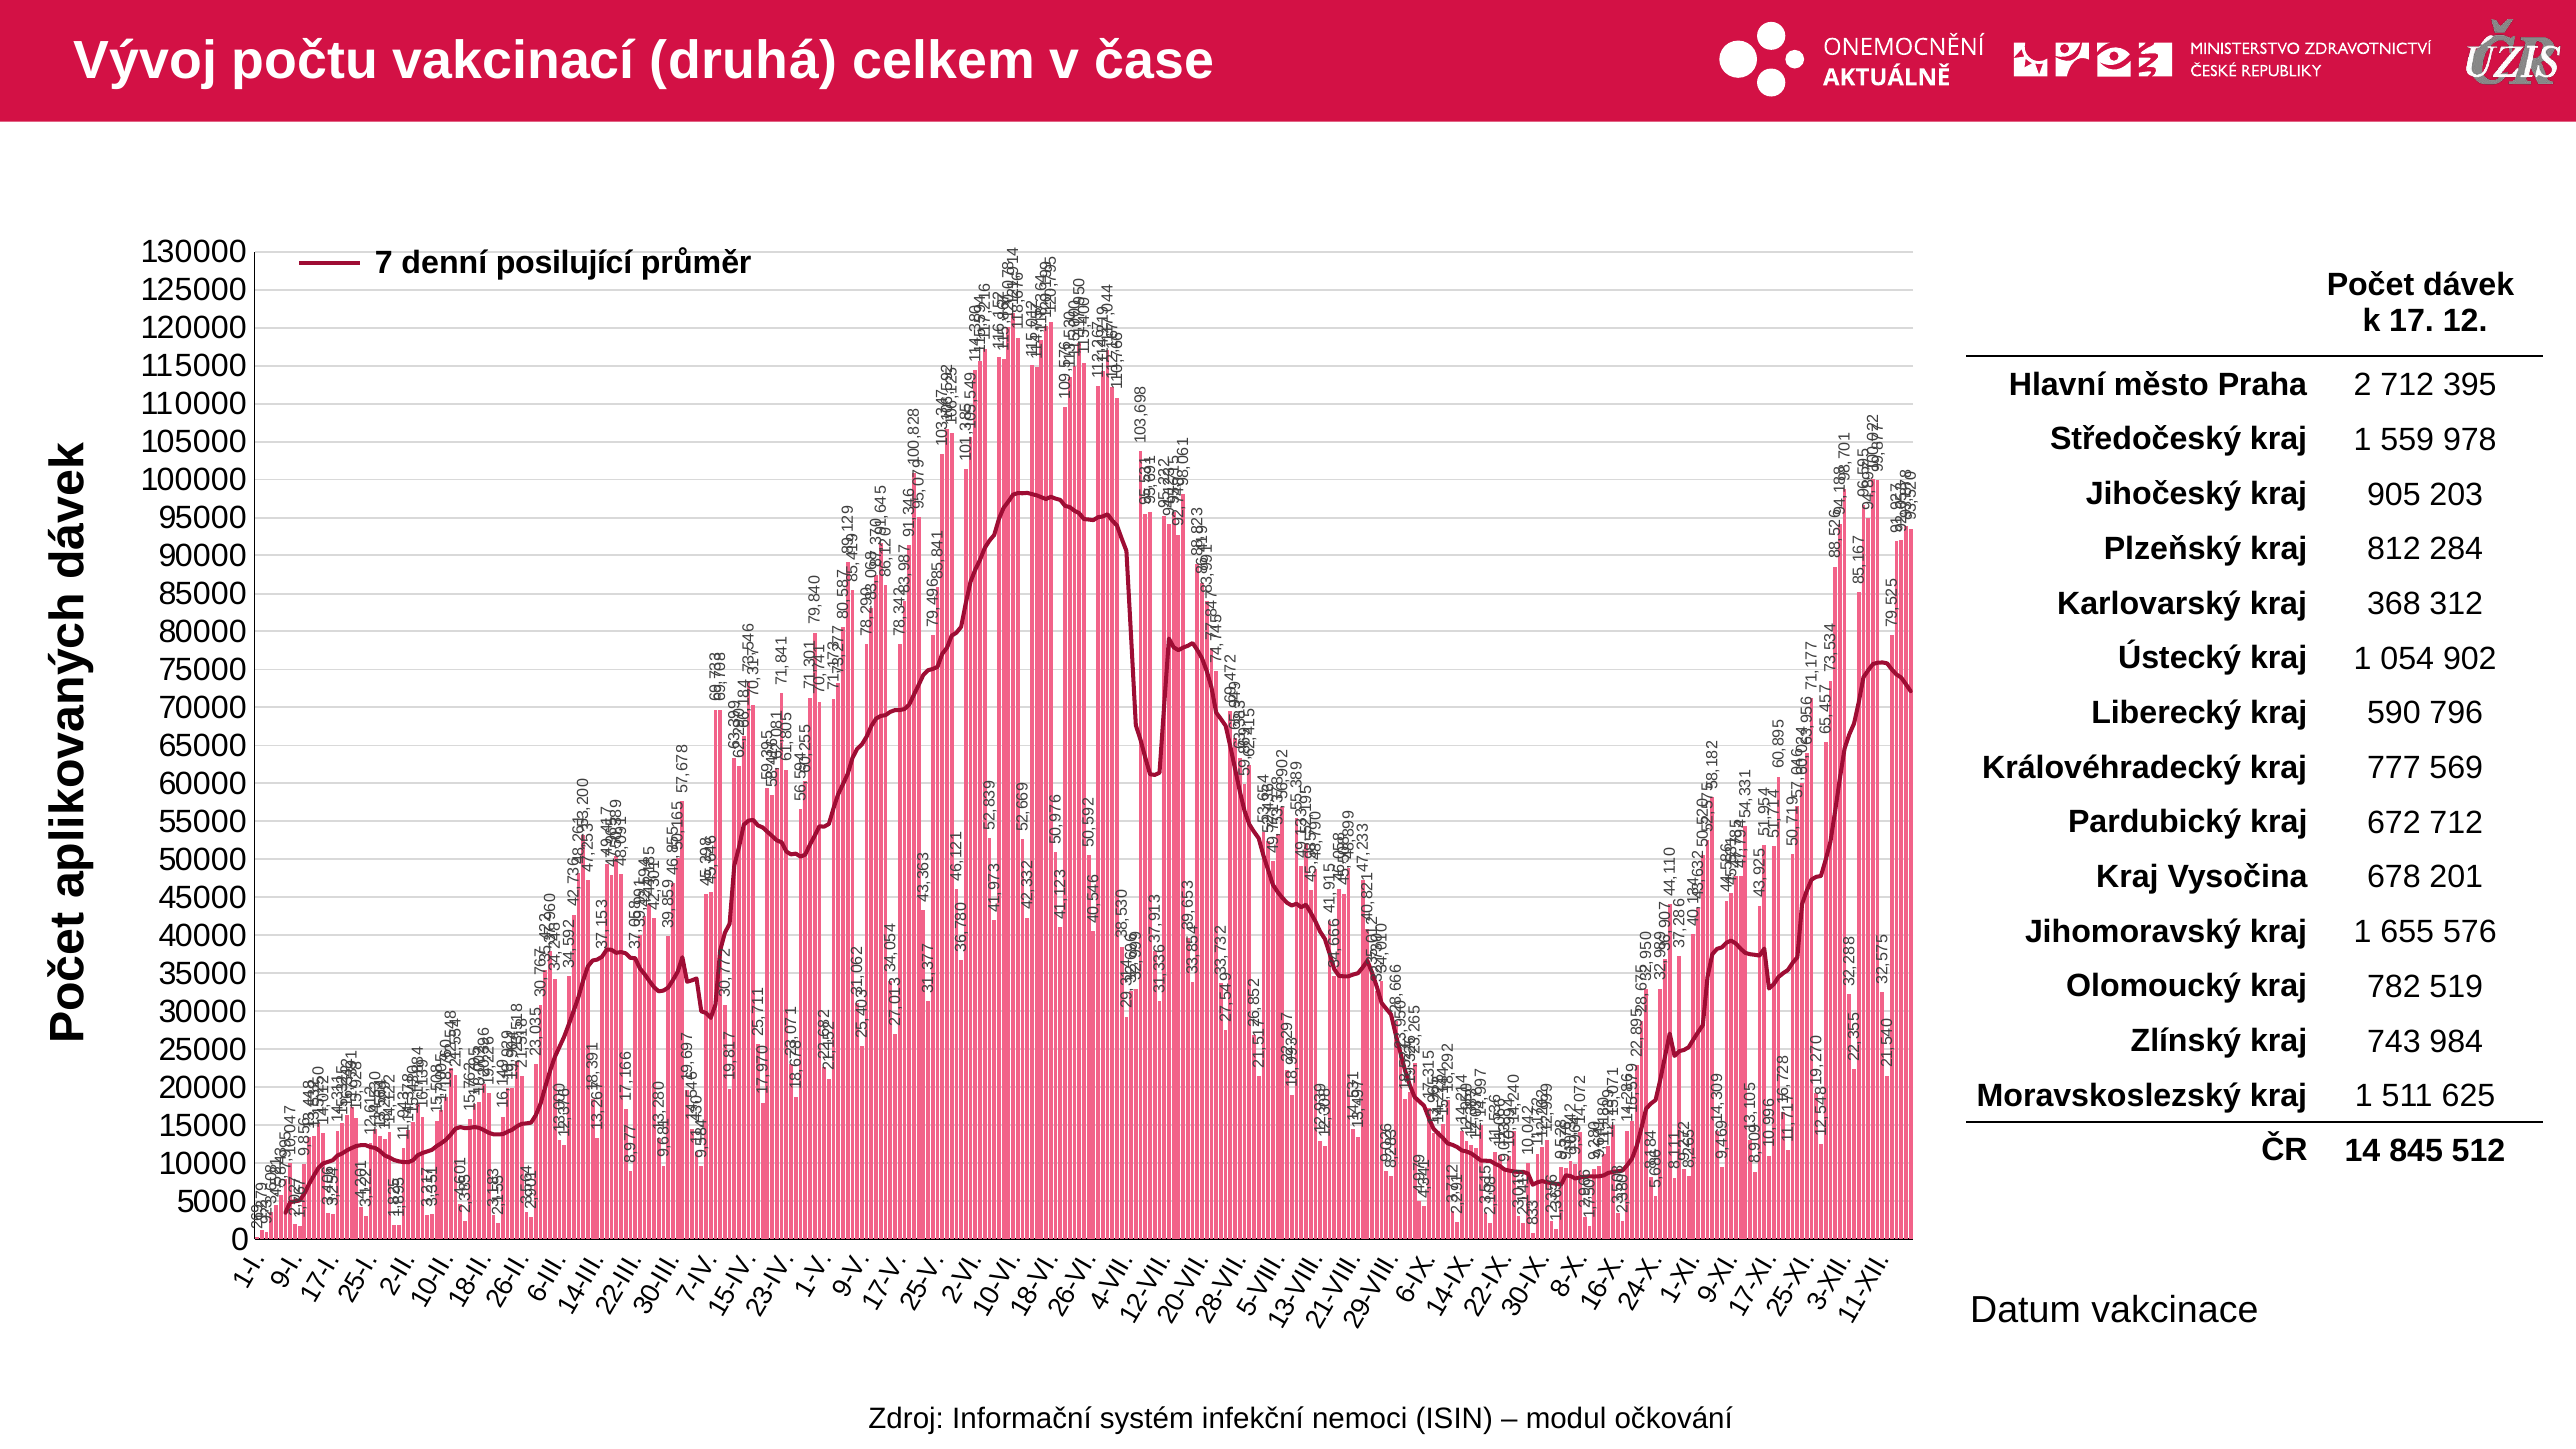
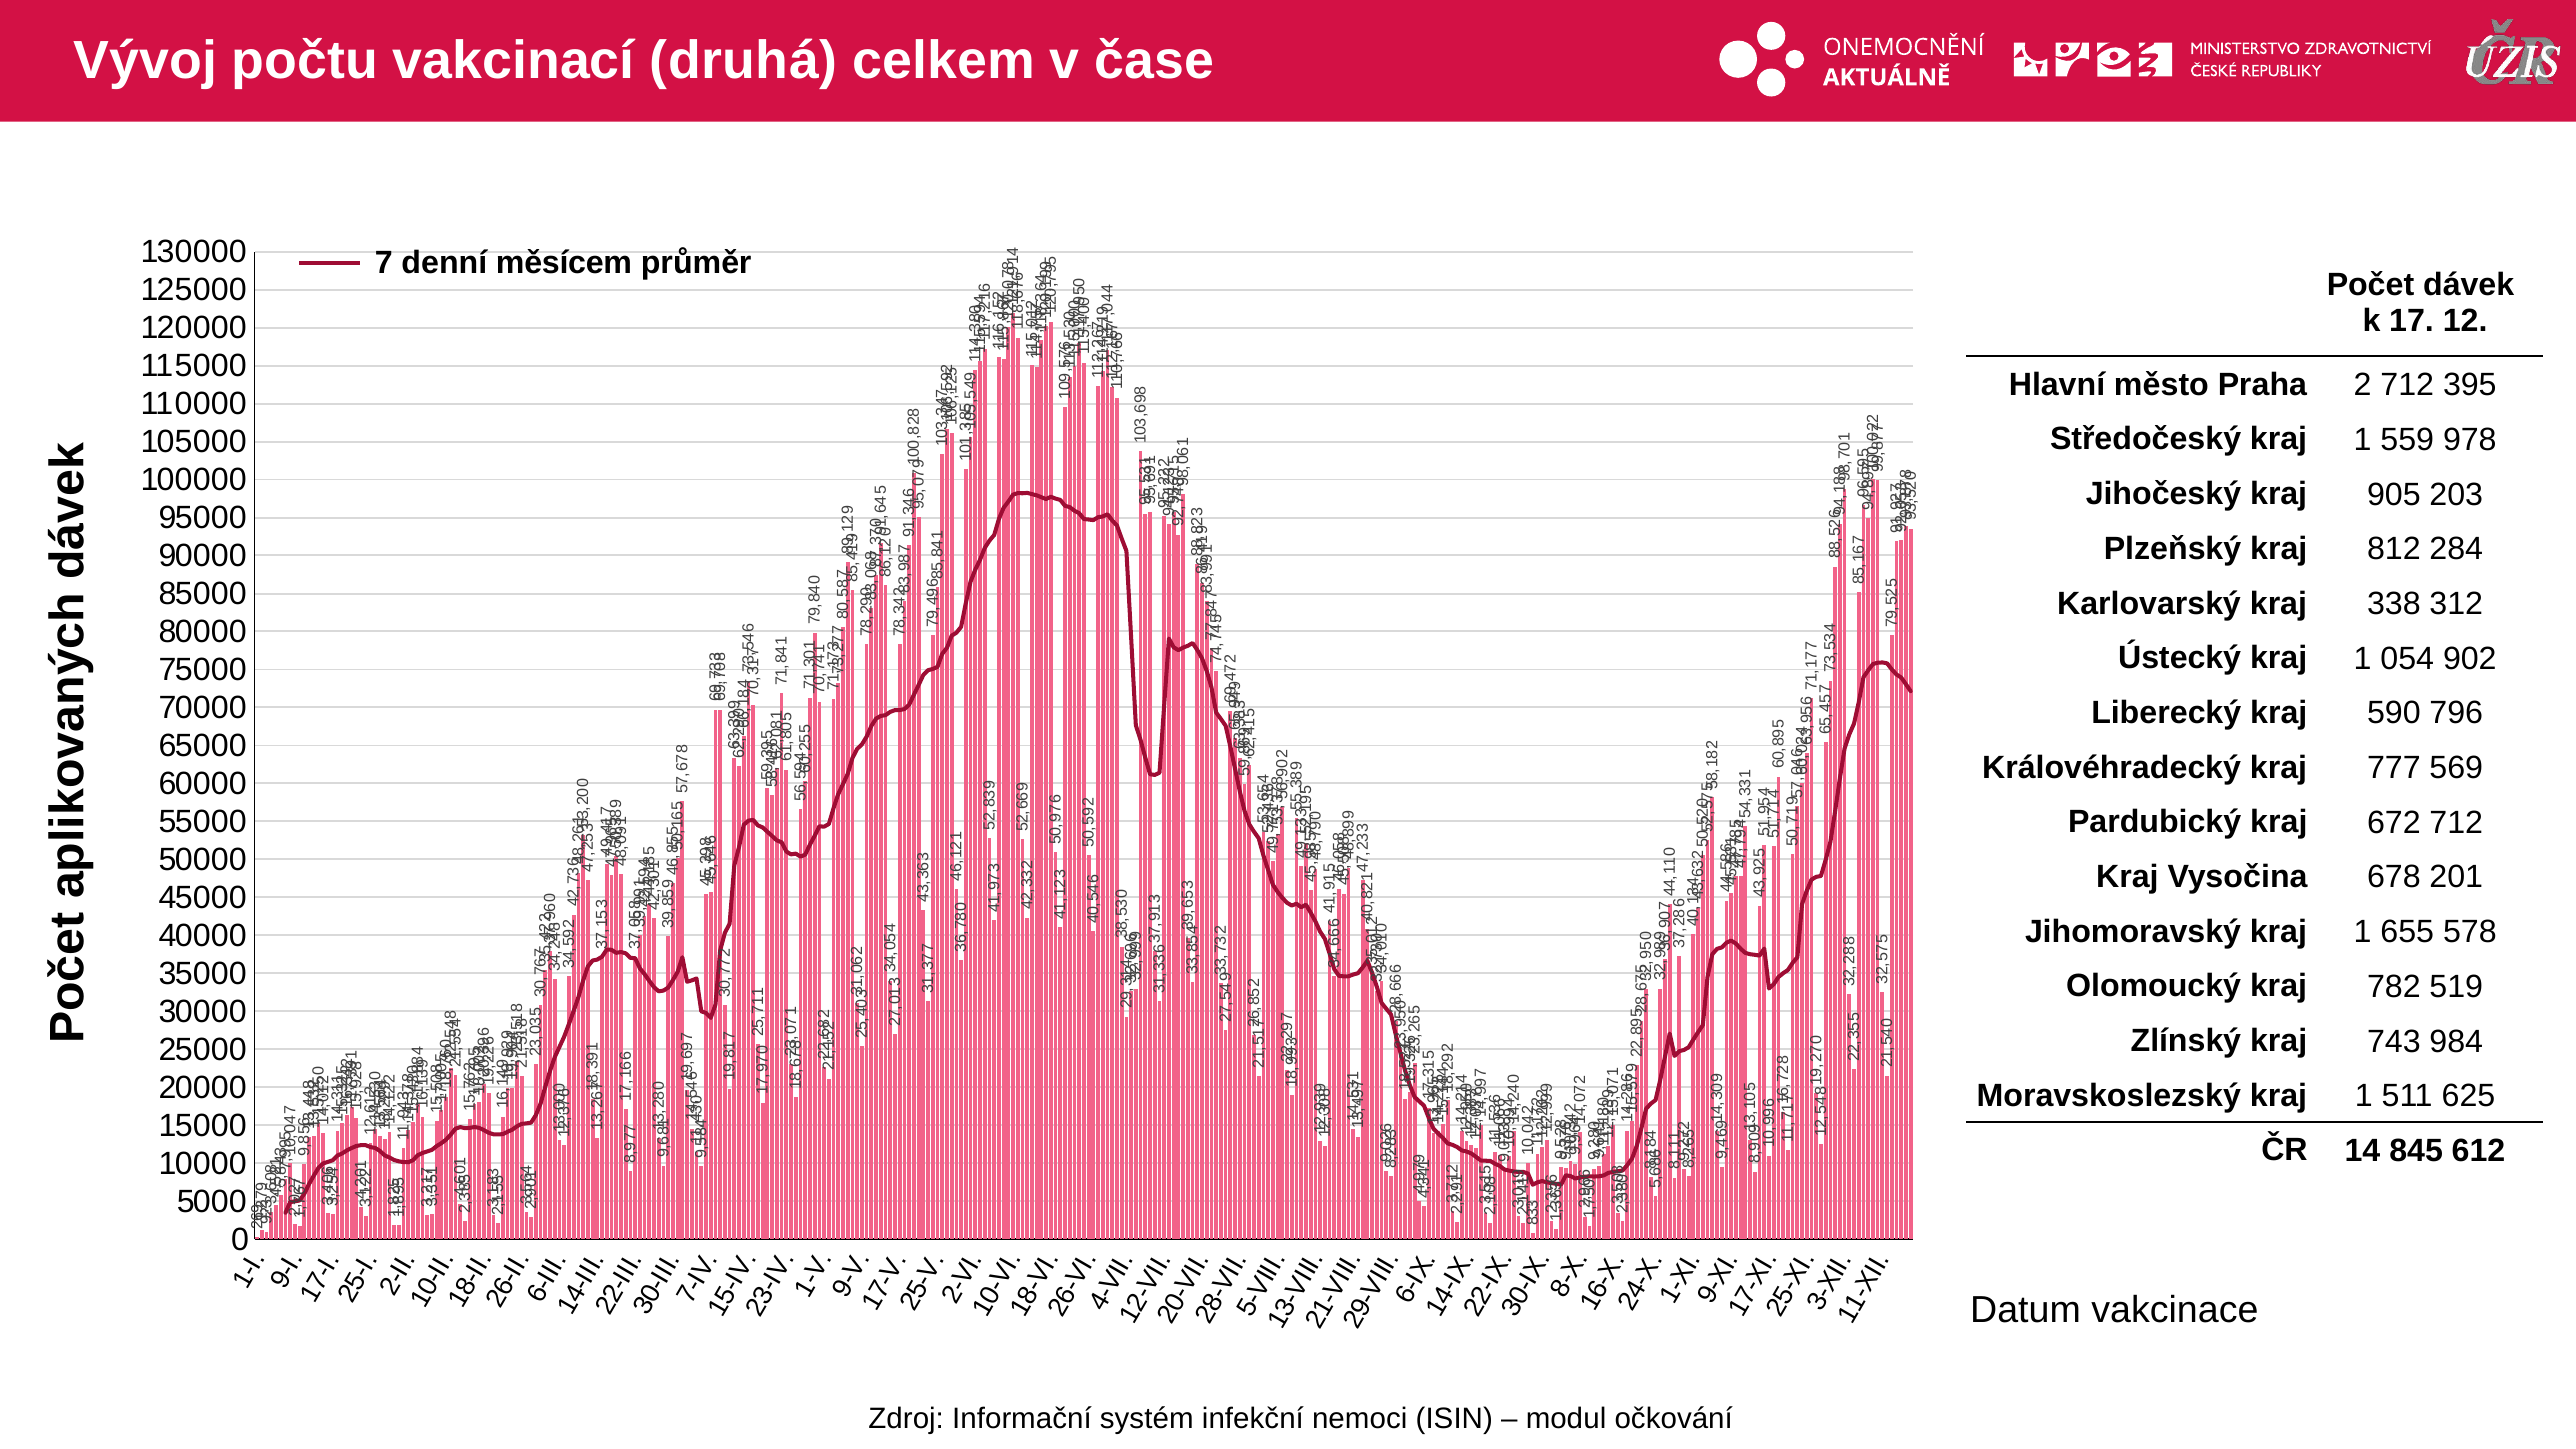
posilující: posilující -> měsícem
368: 368 -> 338
576: 576 -> 578
512: 512 -> 612
